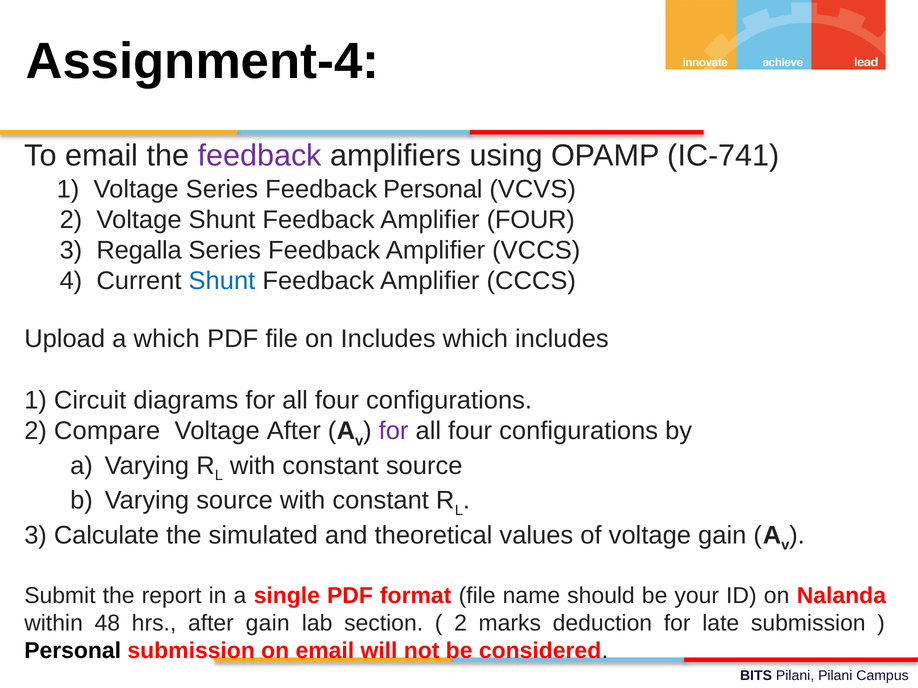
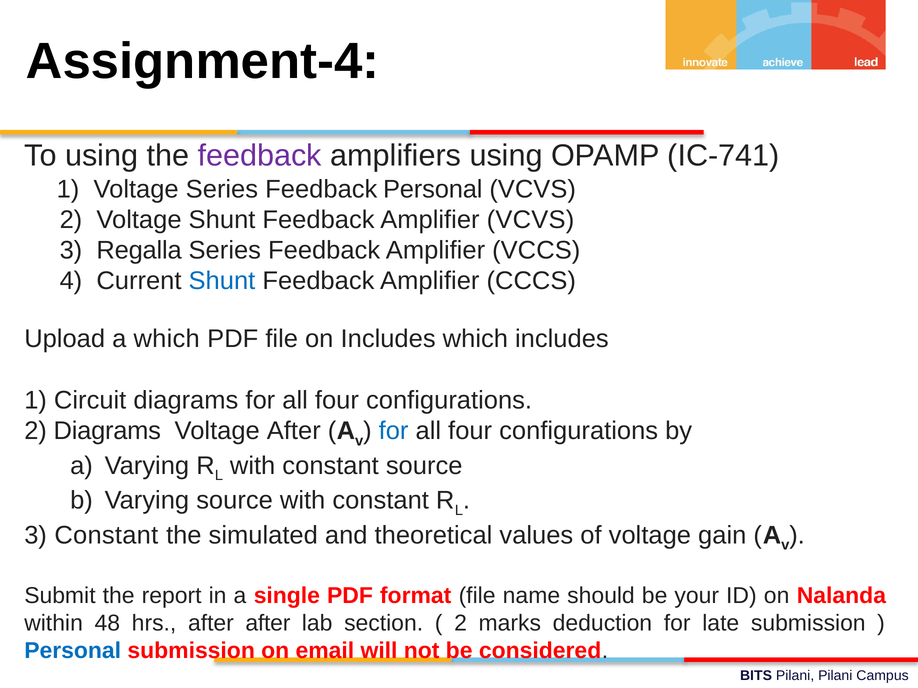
To email: email -> using
Amplifier FOUR: FOUR -> VCVS
2 Compare: Compare -> Diagrams
for at (394, 431) colour: purple -> blue
3 Calculate: Calculate -> Constant
after gain: gain -> after
Personal at (73, 651) colour: black -> blue
